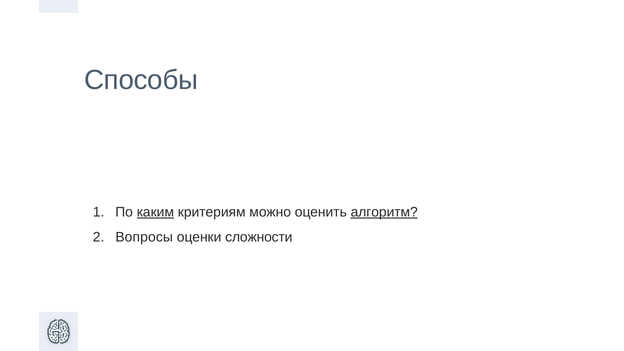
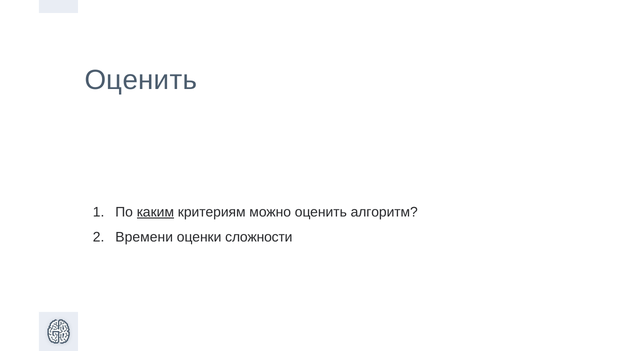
Способы at (141, 80): Способы -> Оценить
алгоритм underline: present -> none
Вопросы: Вопросы -> Времени
